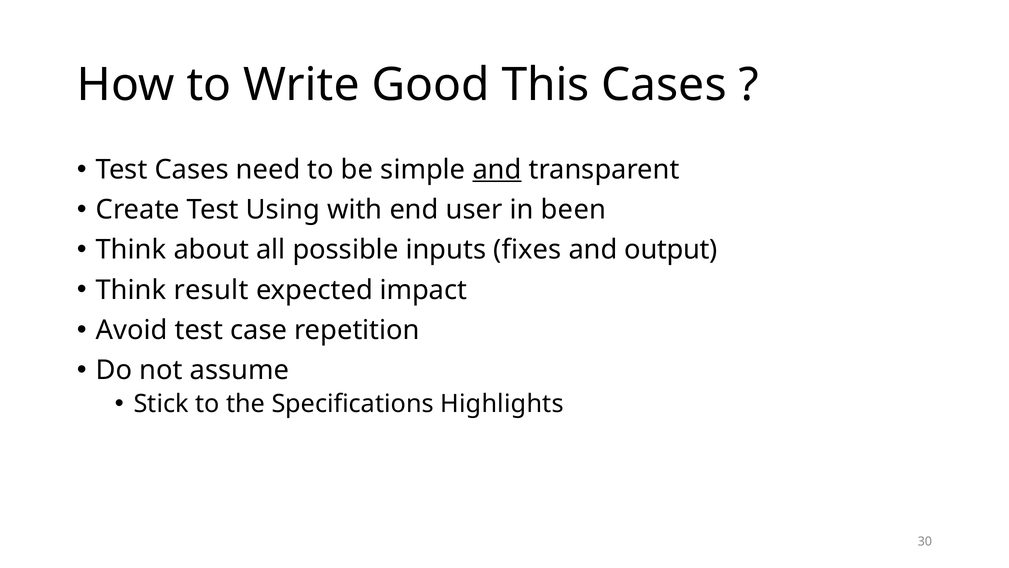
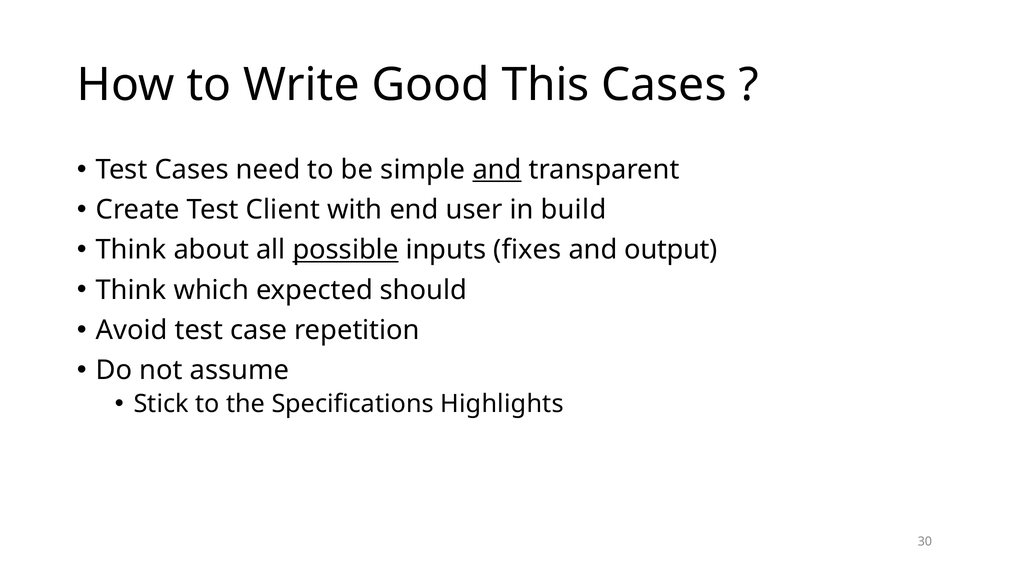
Using: Using -> Client
been: been -> build
possible underline: none -> present
result: result -> which
impact: impact -> should
